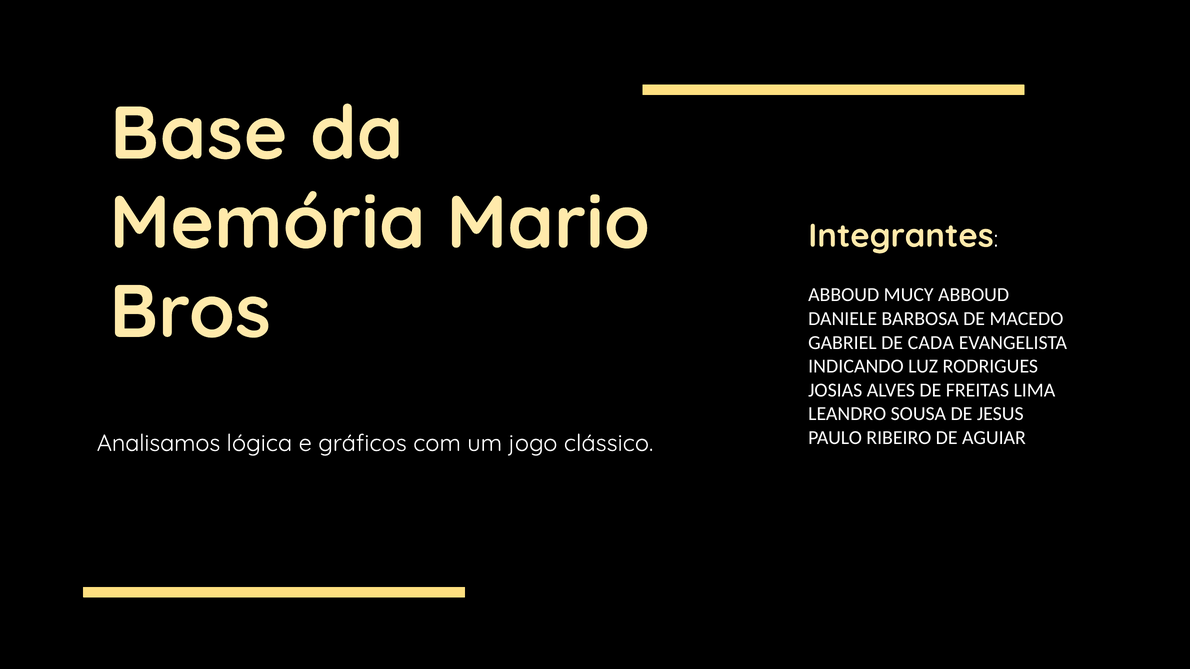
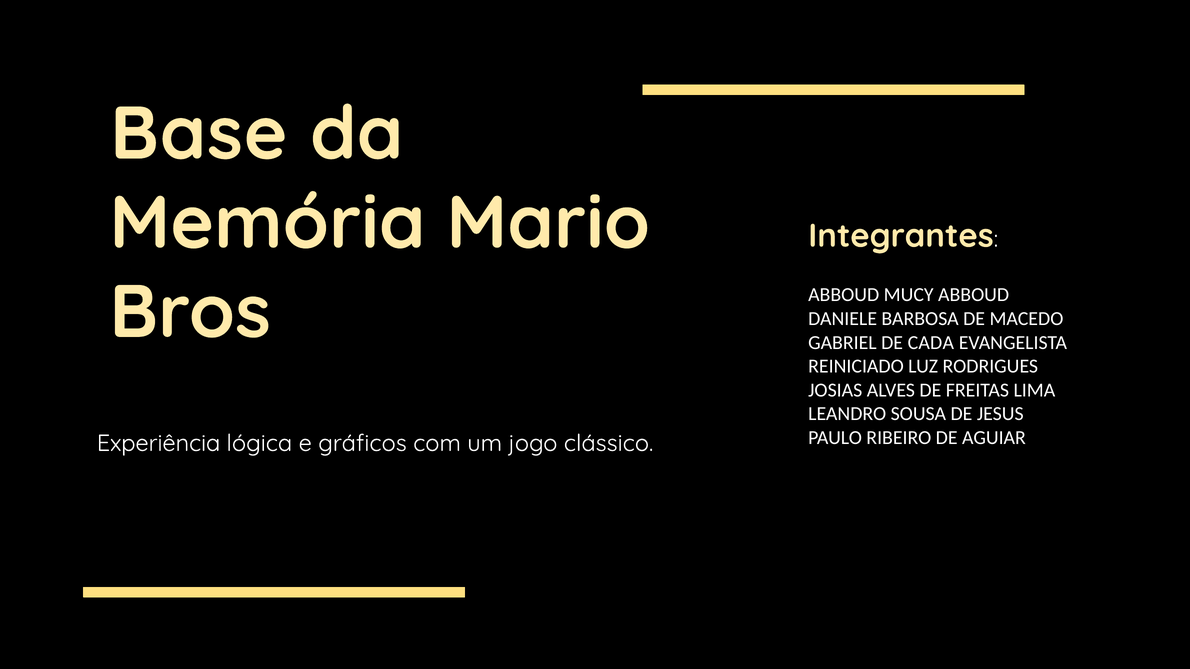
INDICANDO: INDICANDO -> REINICIADO
Analisamos: Analisamos -> Experiência
